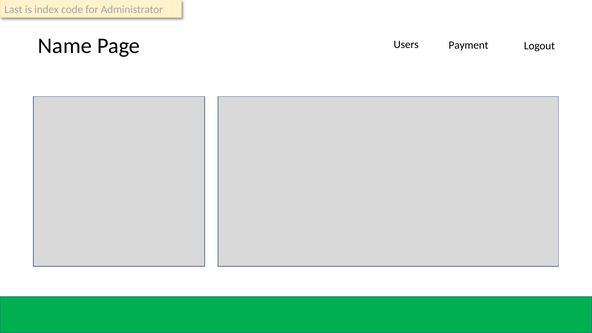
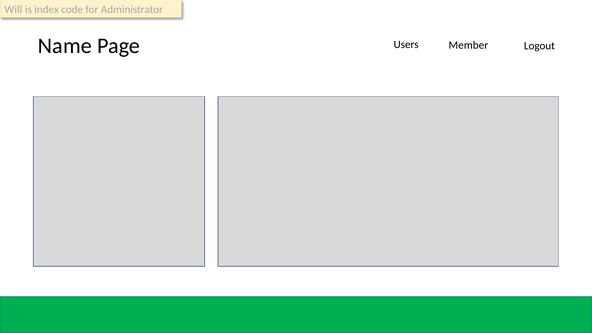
Last: Last -> Will
Payment: Payment -> Member
